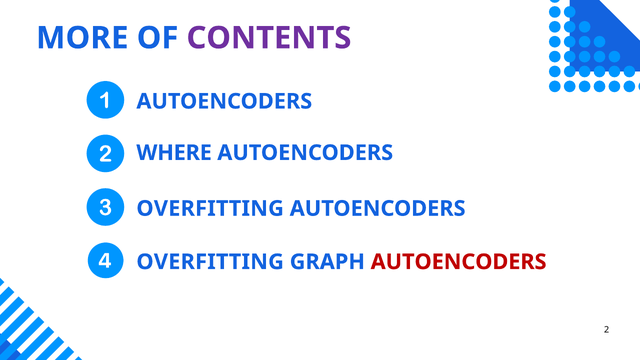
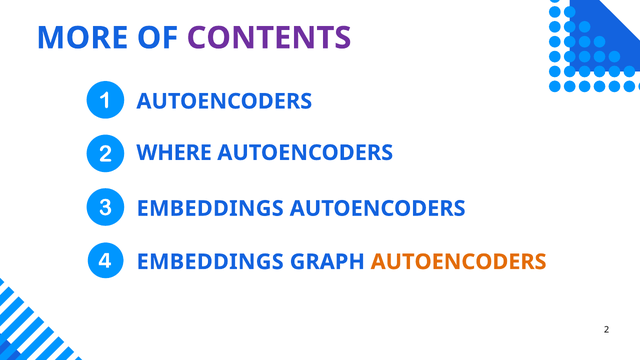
OVERFITTING at (210, 209): OVERFITTING -> EMBEDDINGS
OVERFITTING at (210, 262): OVERFITTING -> EMBEDDINGS
AUTOENCODERS at (459, 262) colour: red -> orange
